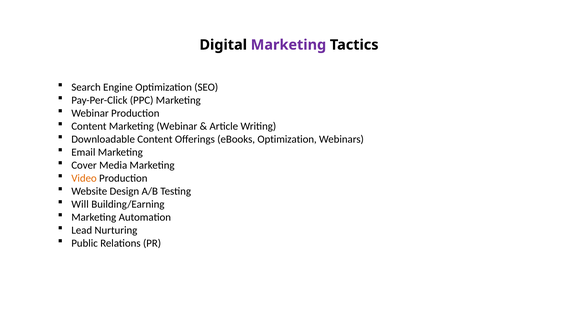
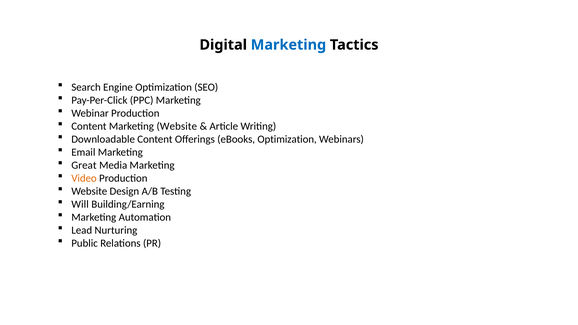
Marketing at (288, 45) colour: purple -> blue
Marketing Webinar: Webinar -> Website
Cover: Cover -> Great
